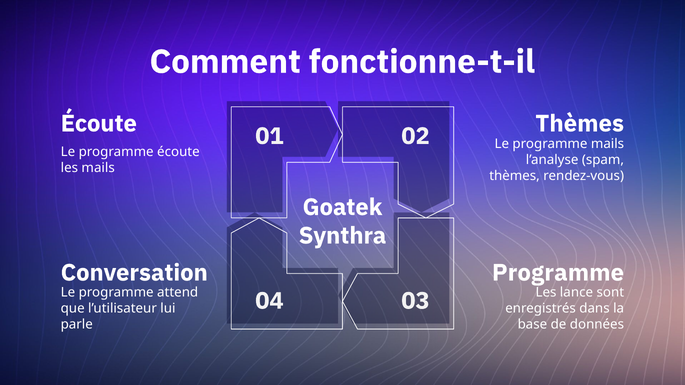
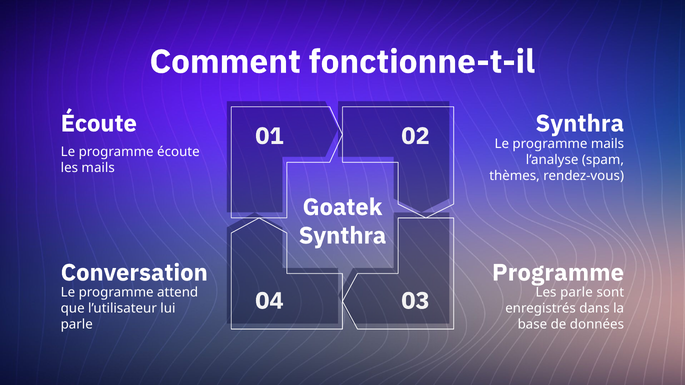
Thèmes at (580, 124): Thèmes -> Synthra
Les lance: lance -> parle
